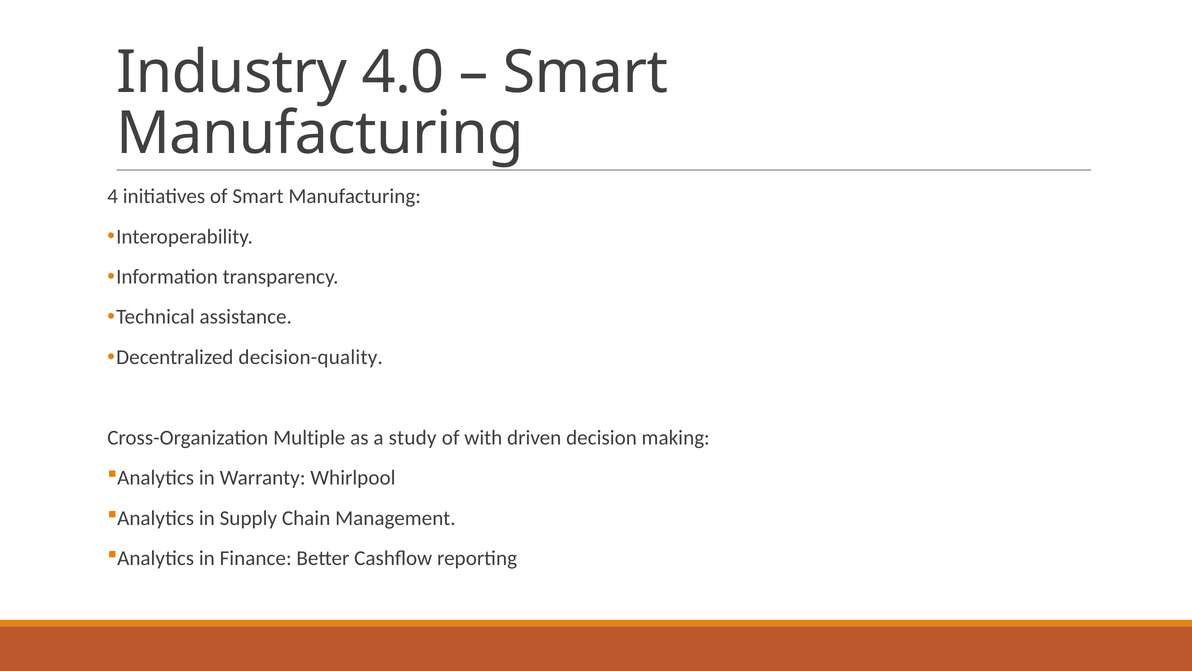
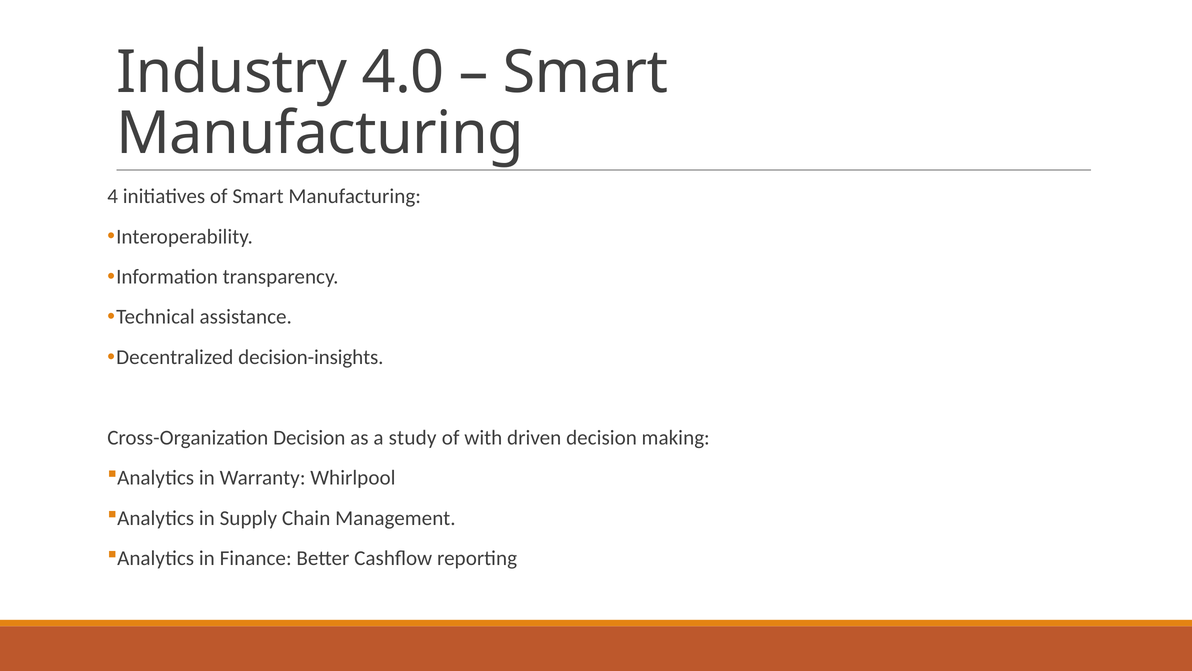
decision-quality: decision-quality -> decision-insights
Cross-Organization Multiple: Multiple -> Decision
